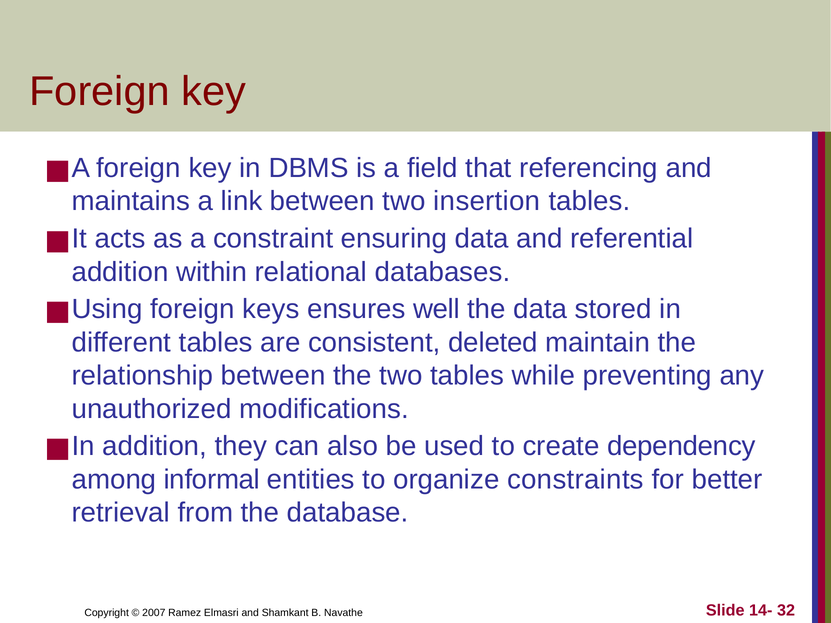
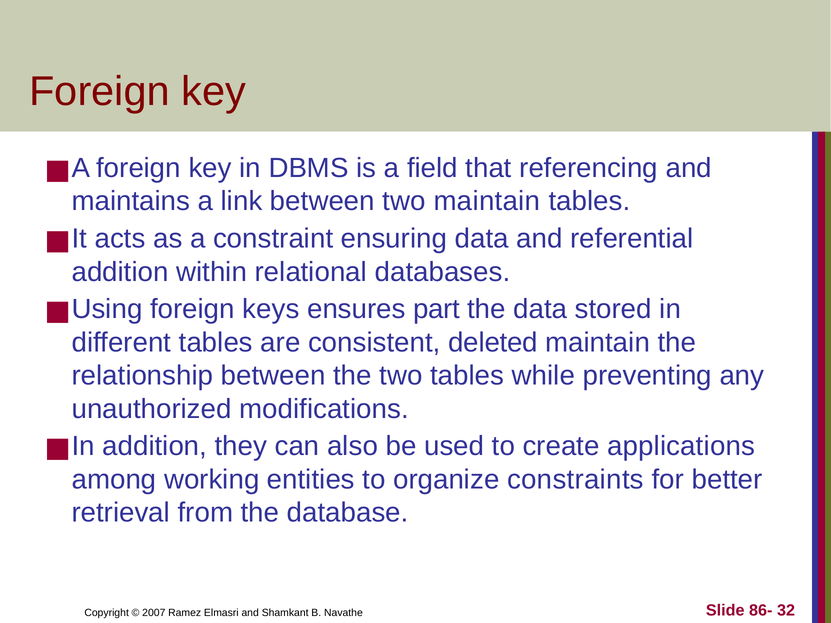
two insertion: insertion -> maintain
well: well -> part
dependency: dependency -> applications
informal: informal -> working
14-: 14- -> 86-
